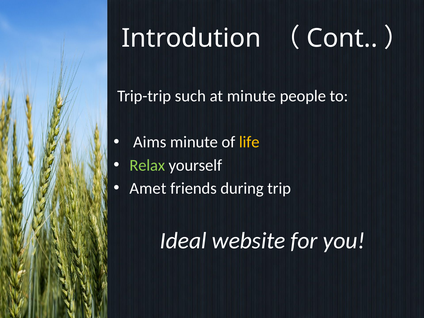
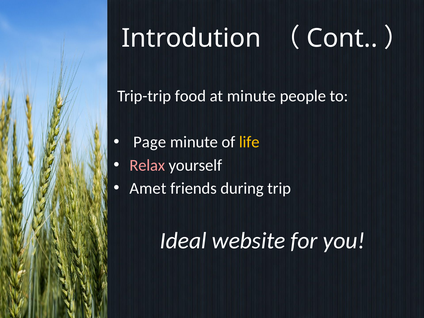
such: such -> food
Aims: Aims -> Page
Relax colour: light green -> pink
